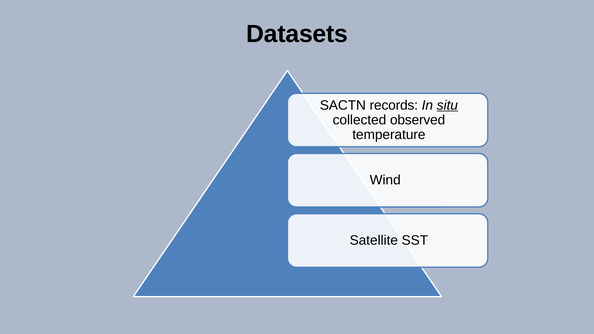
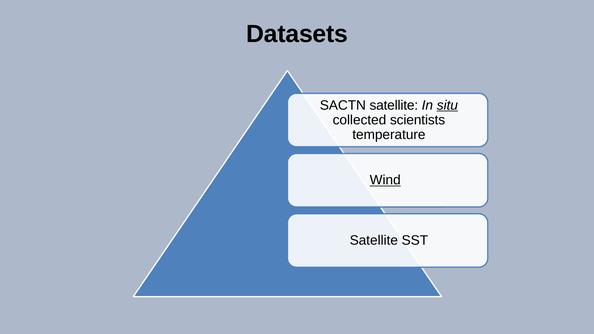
SACTN records: records -> satellite
observed: observed -> scientists
Wind underline: none -> present
